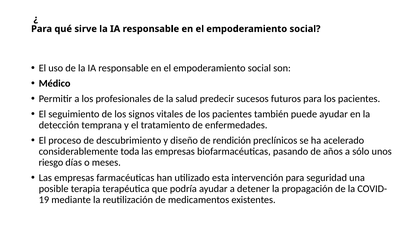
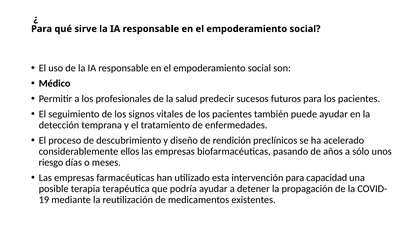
toda: toda -> ellos
seguridad: seguridad -> capacidad
